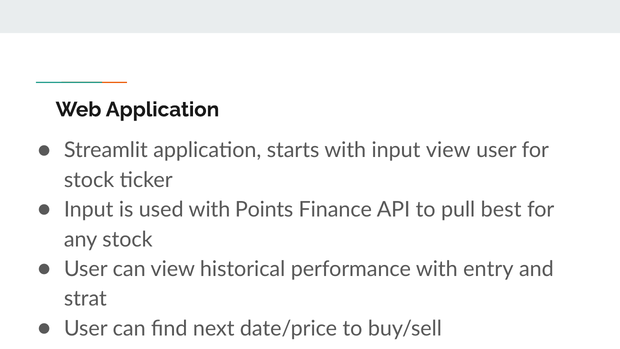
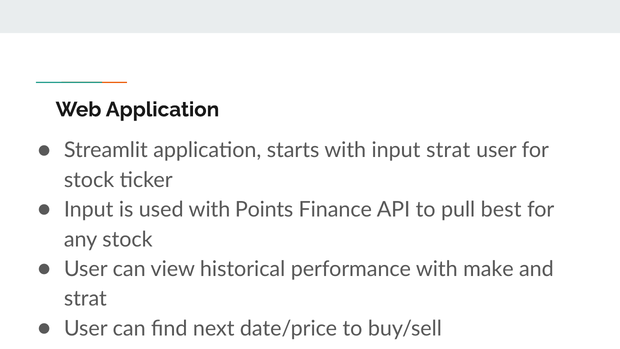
input view: view -> strat
entry: entry -> make
